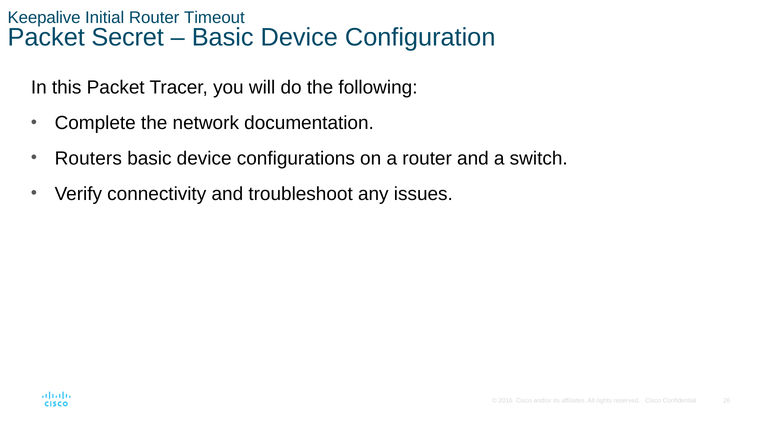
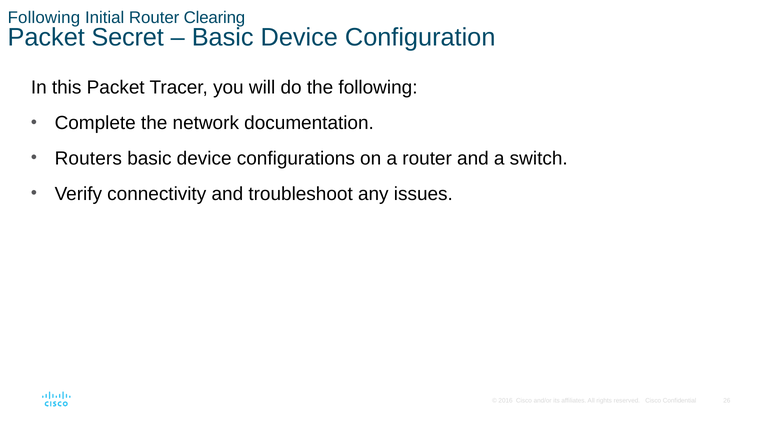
Keepalive at (44, 17): Keepalive -> Following
Timeout: Timeout -> Clearing
